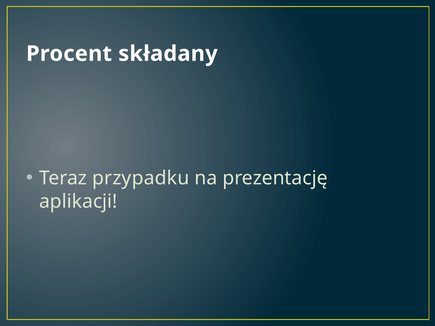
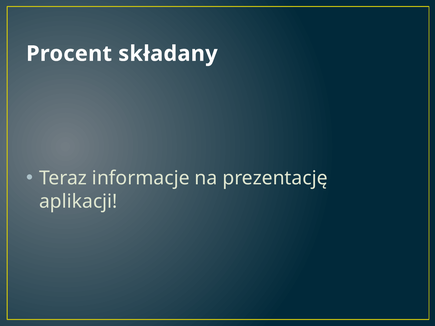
przypadku: przypadku -> informacje
